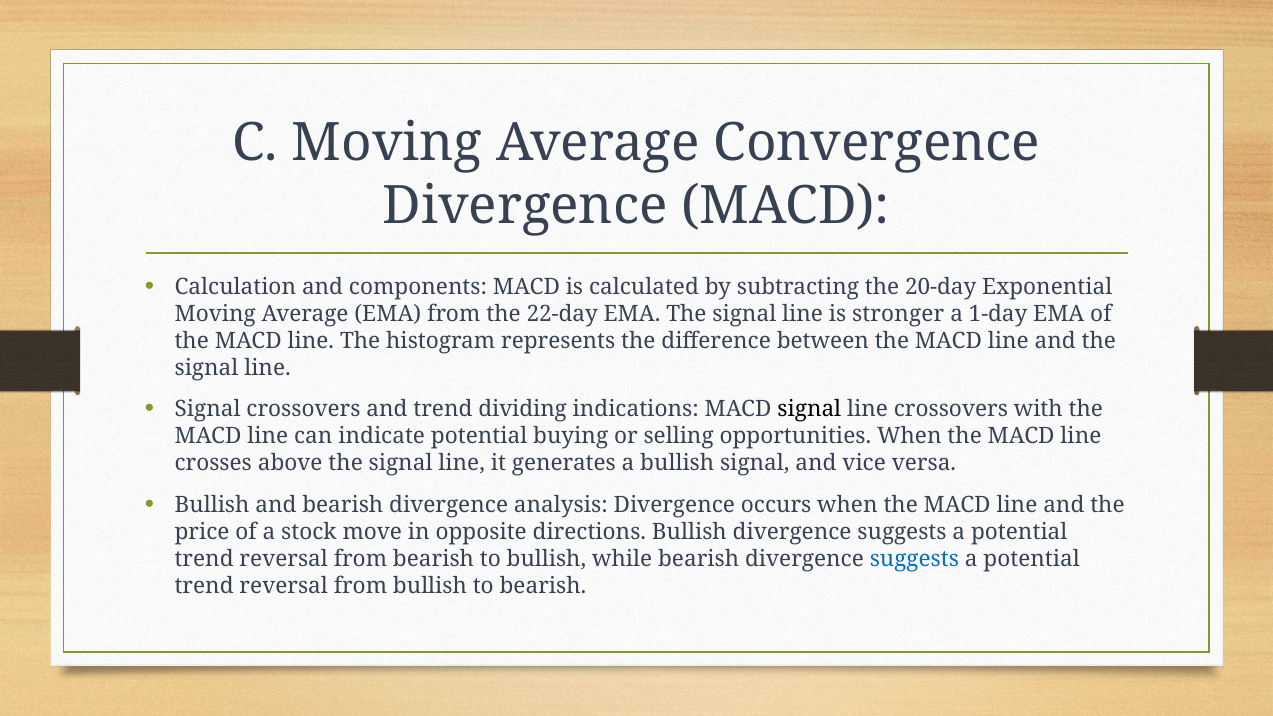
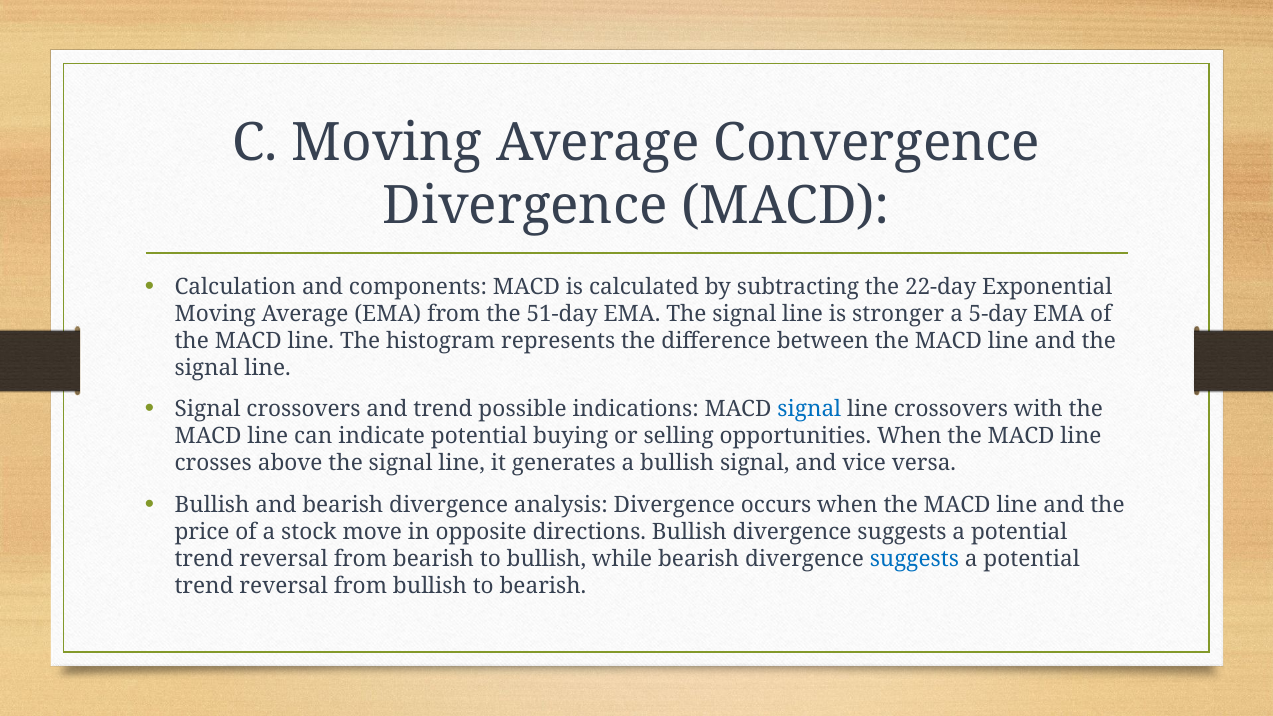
20-day: 20-day -> 22-day
22-day: 22-day -> 51-day
1-day: 1-day -> 5-day
dividing: dividing -> possible
signal at (809, 409) colour: black -> blue
